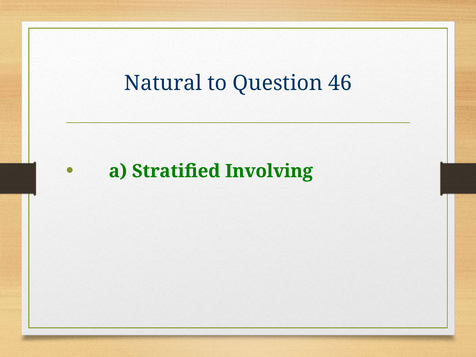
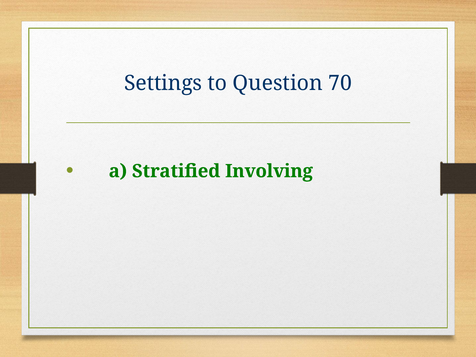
Natural: Natural -> Settings
46: 46 -> 70
